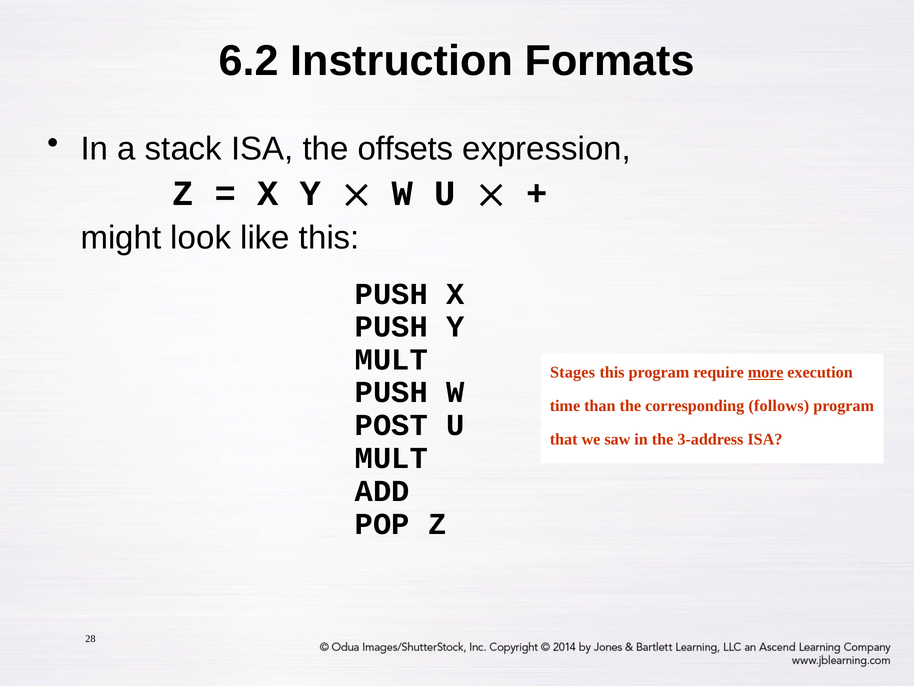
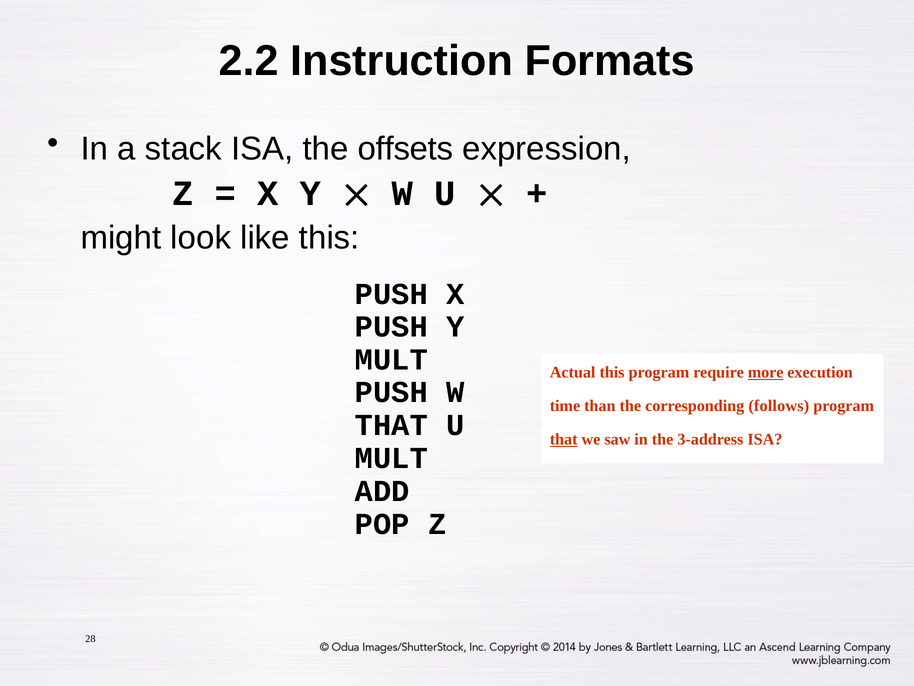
6.2: 6.2 -> 2.2
Stages: Stages -> Actual
POST at (391, 425): POST -> THAT
that at (564, 439) underline: none -> present
